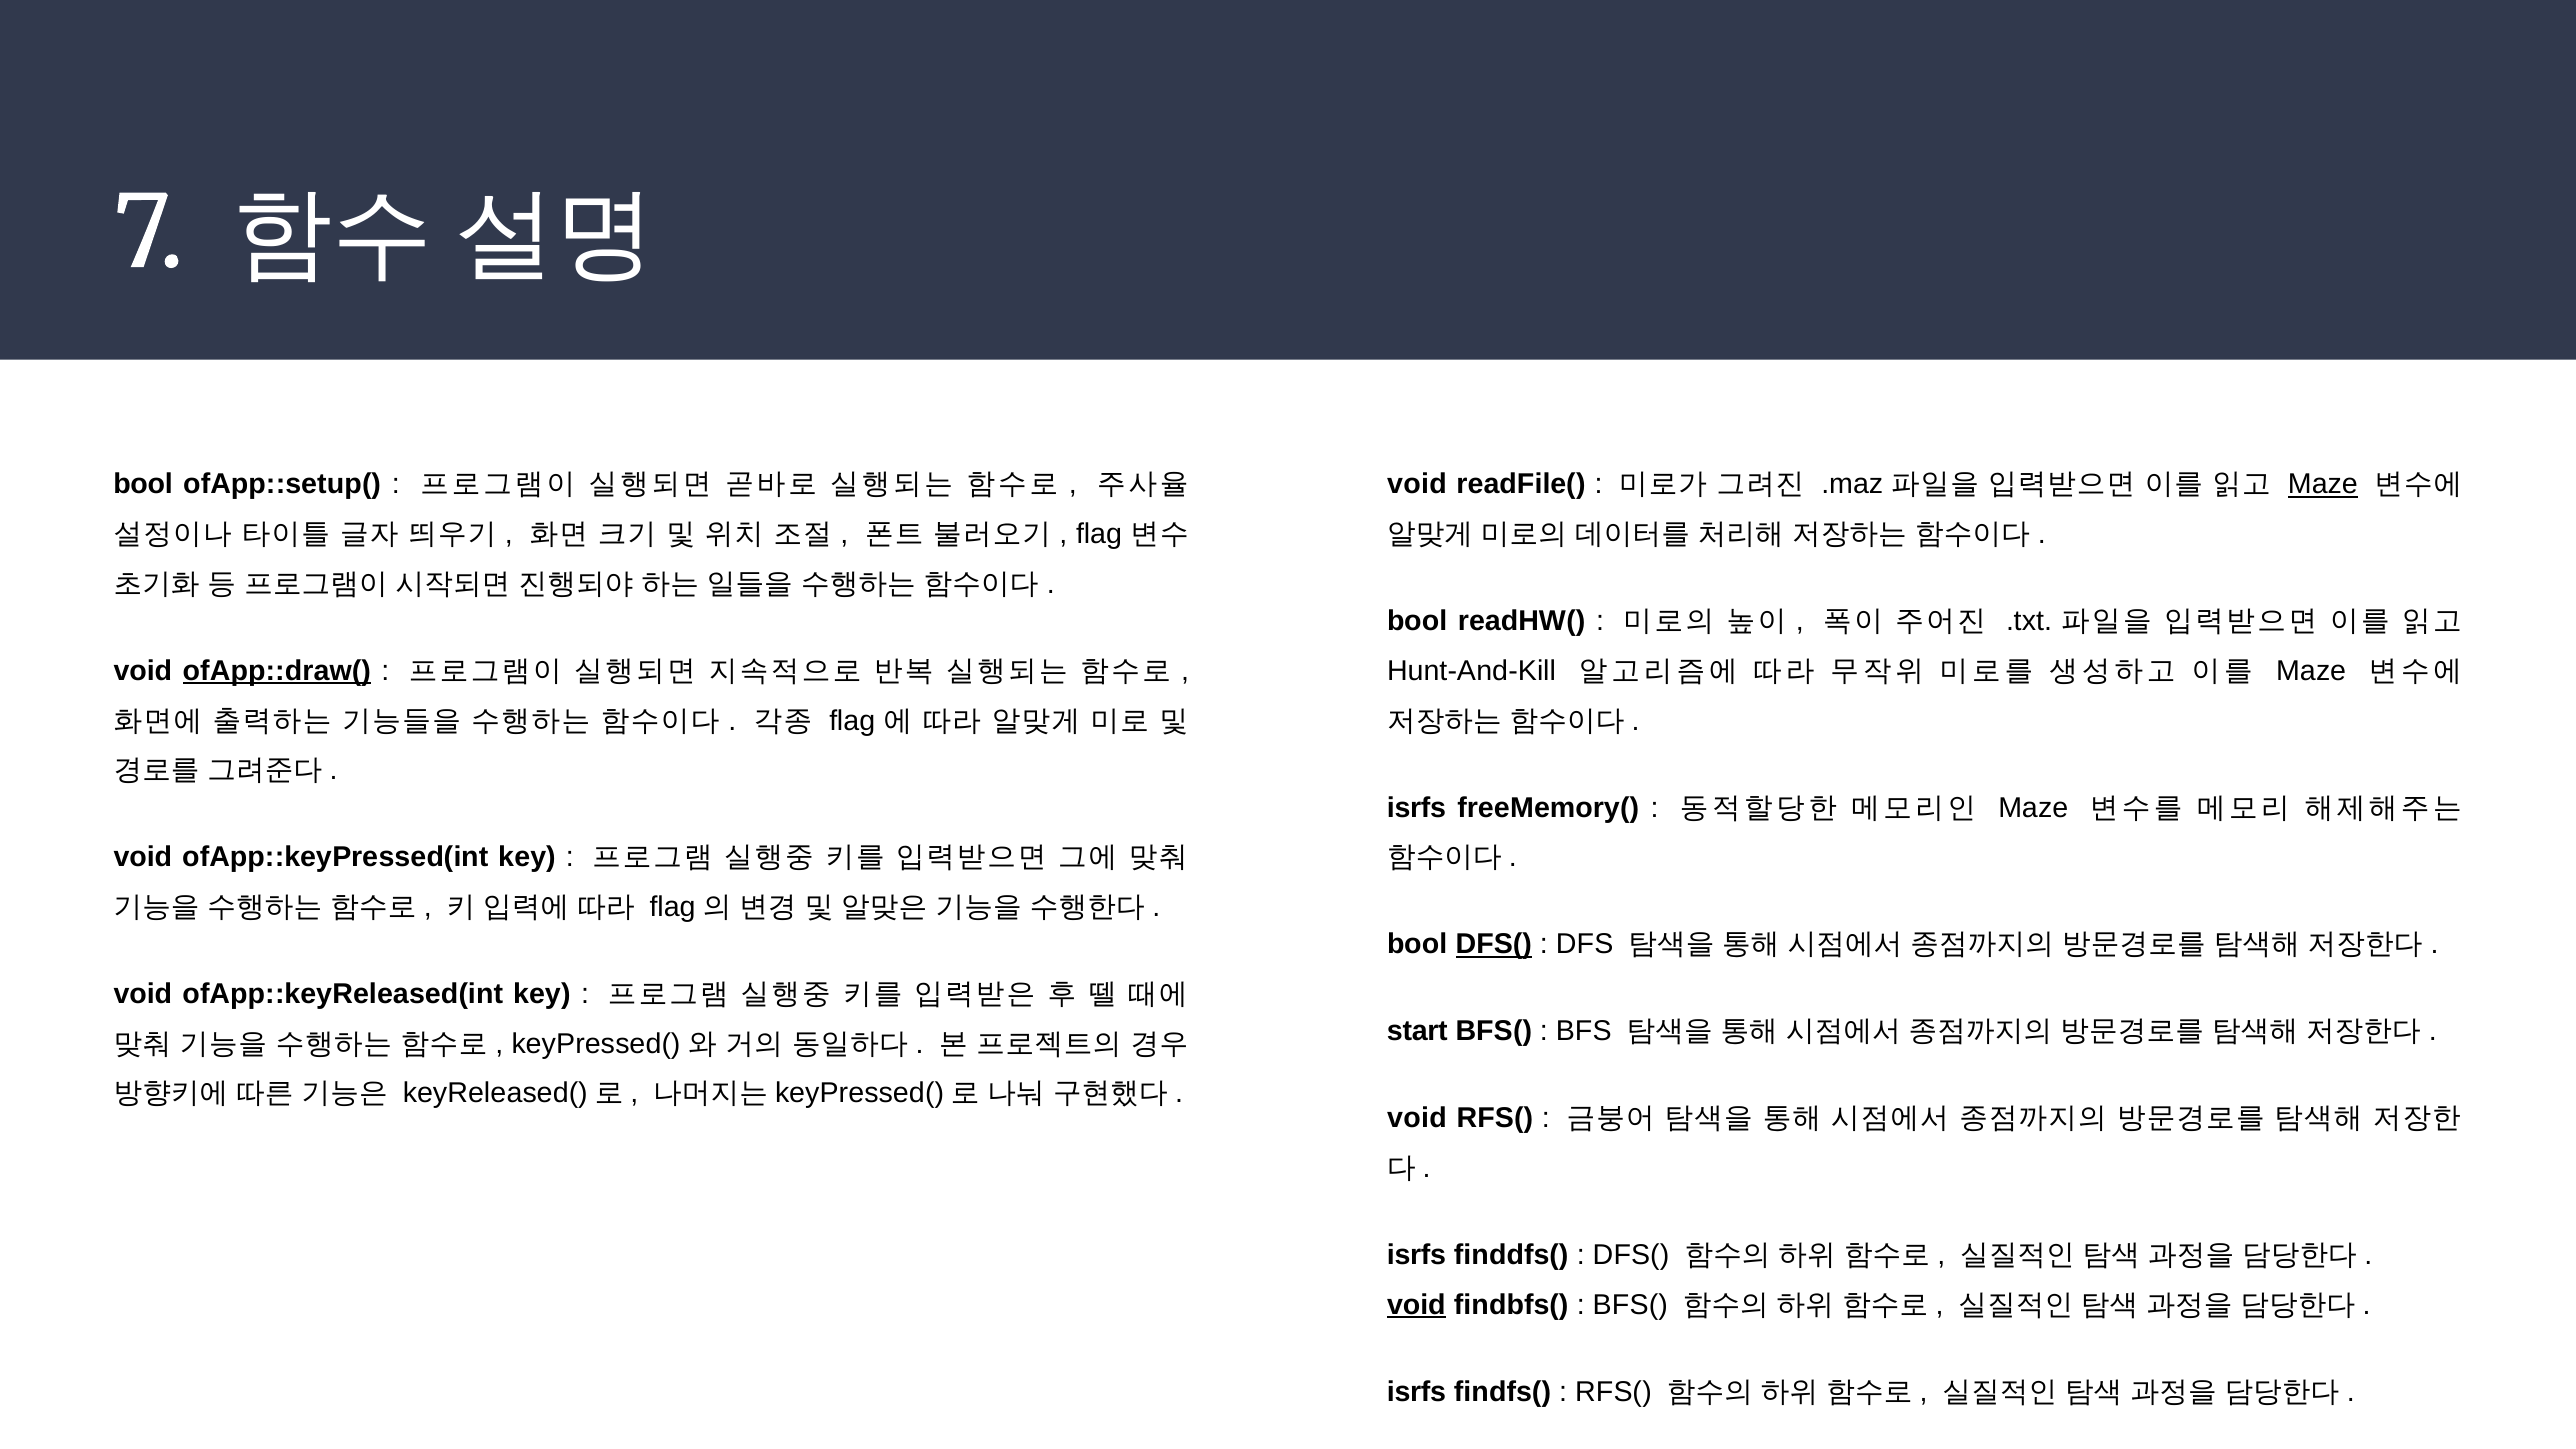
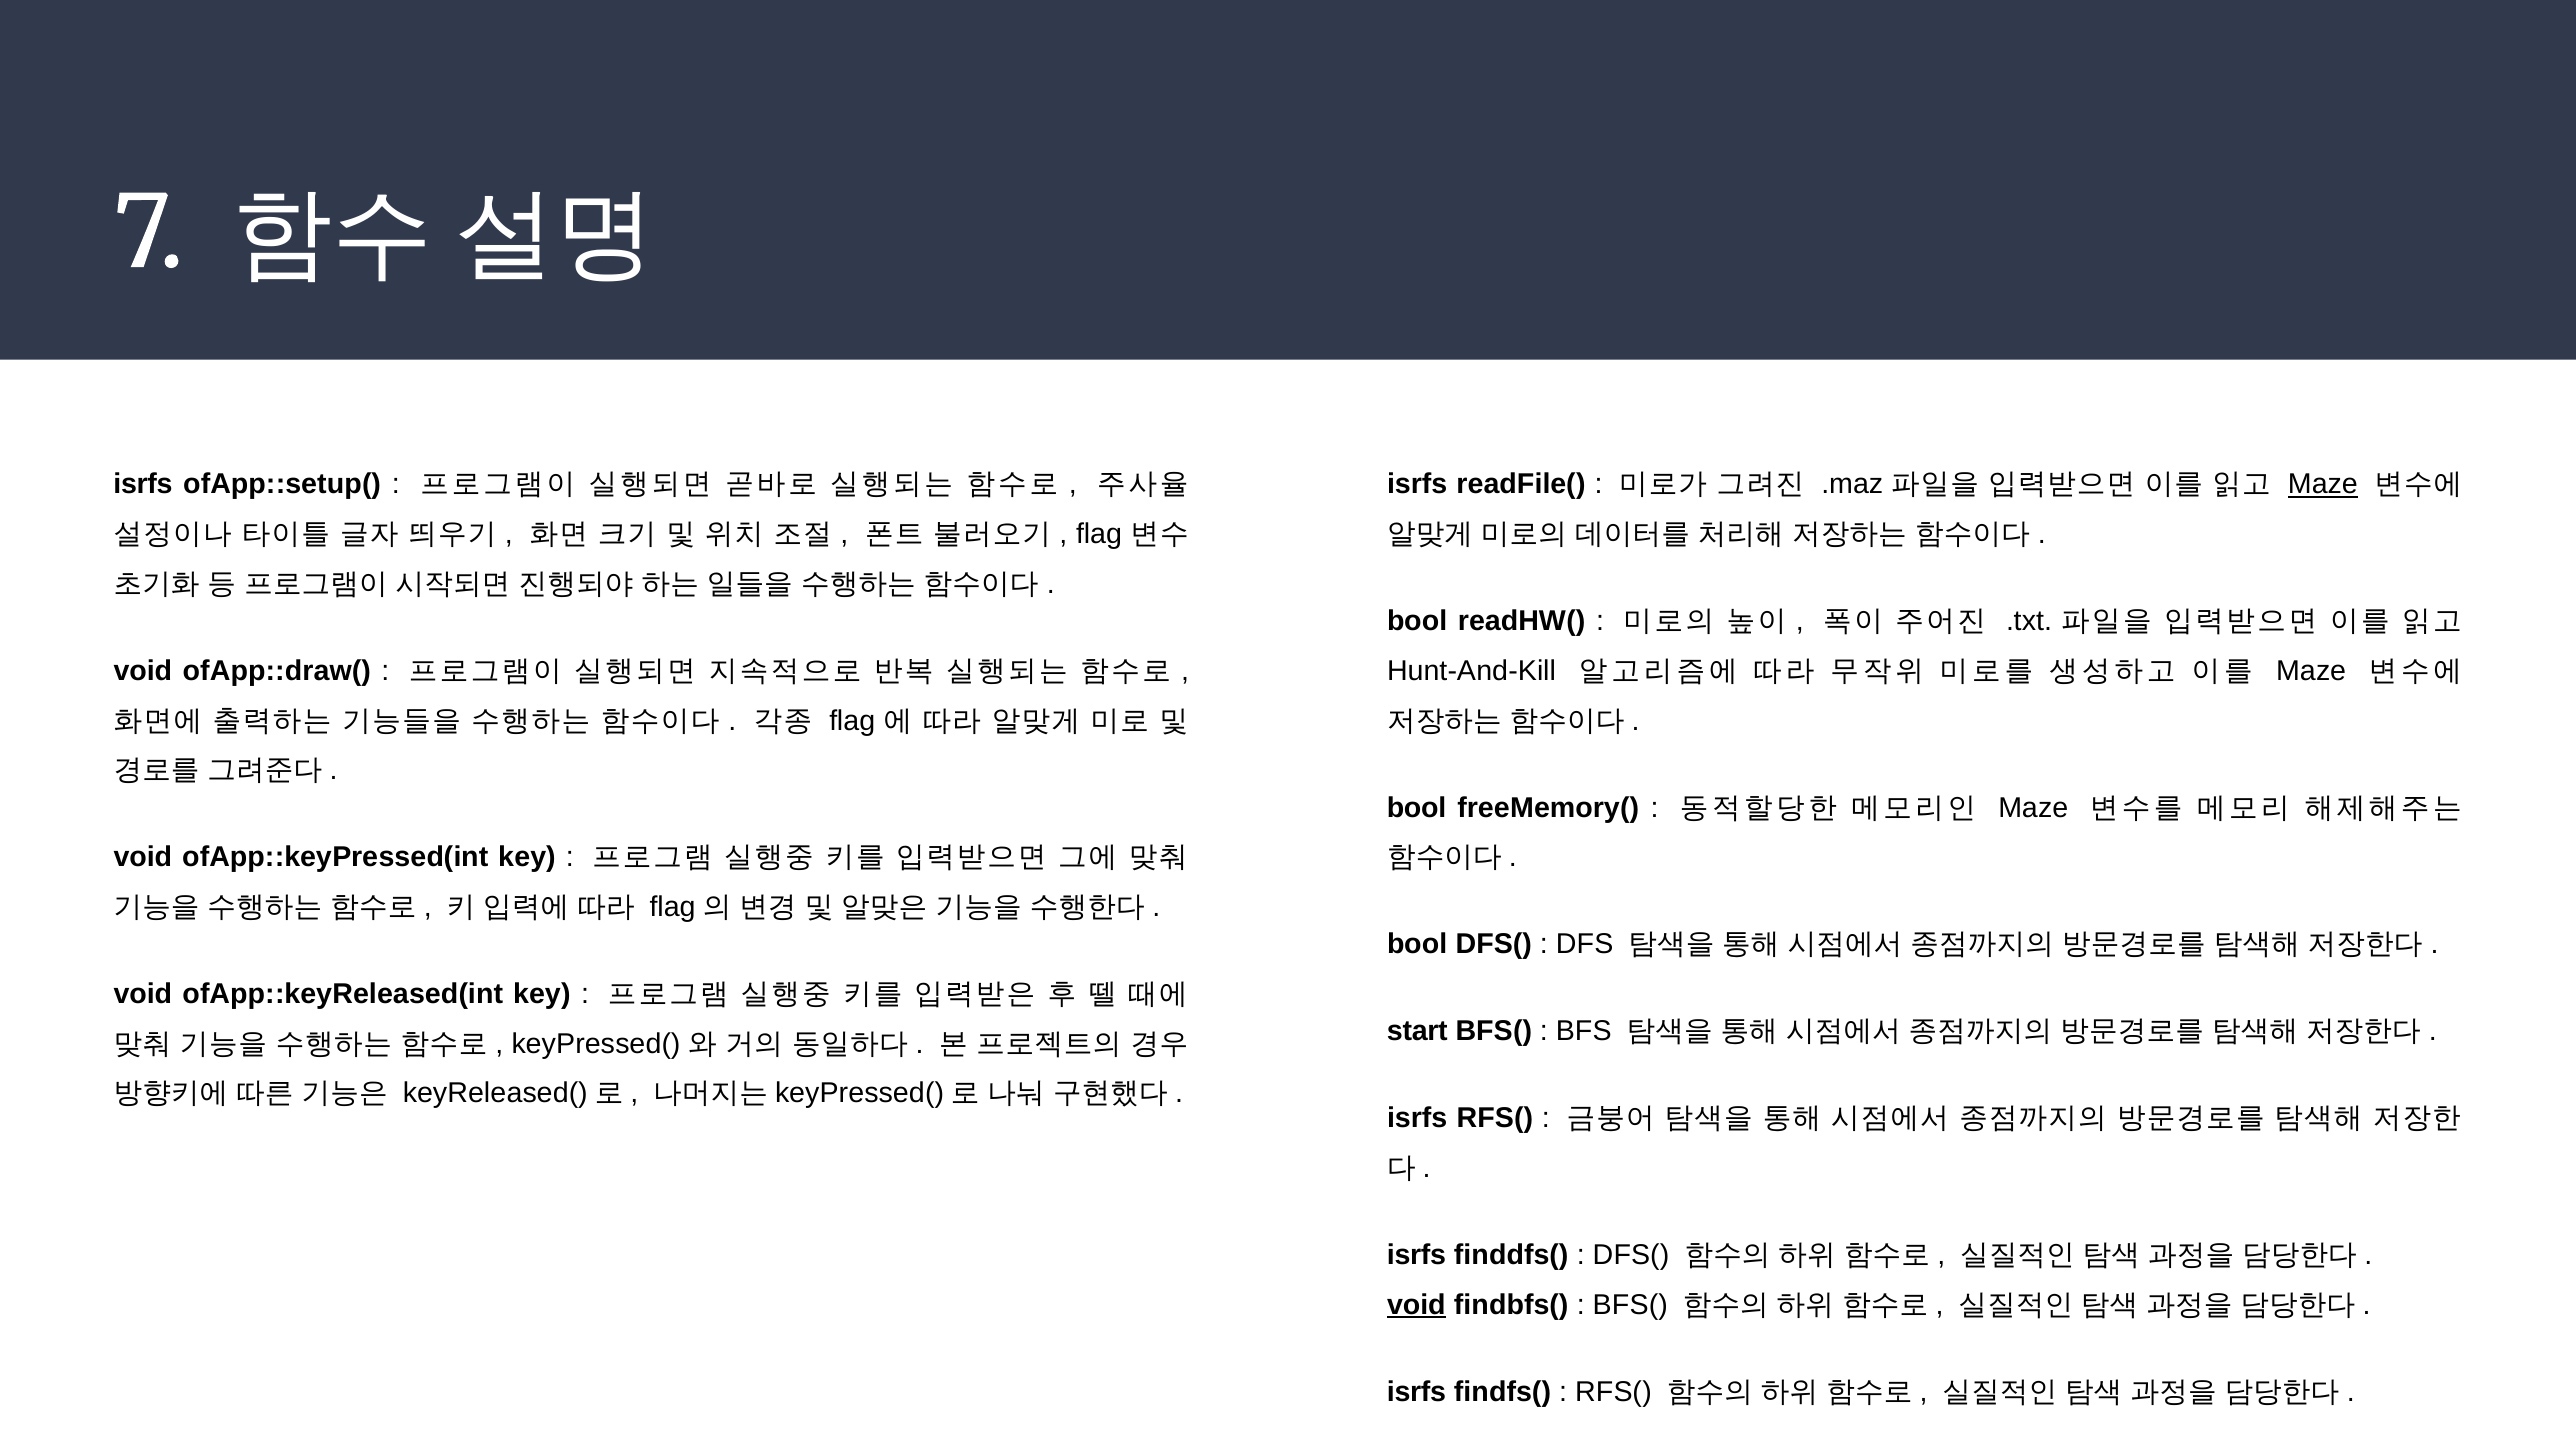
bool at (143, 485): bool -> isrfs
void at (1417, 485): void -> isrfs
ofApp::draw( underline: present -> none
isrfs at (1416, 808): isrfs -> bool
DFS( at (1494, 944) underline: present -> none
void at (1417, 1118): void -> isrfs
